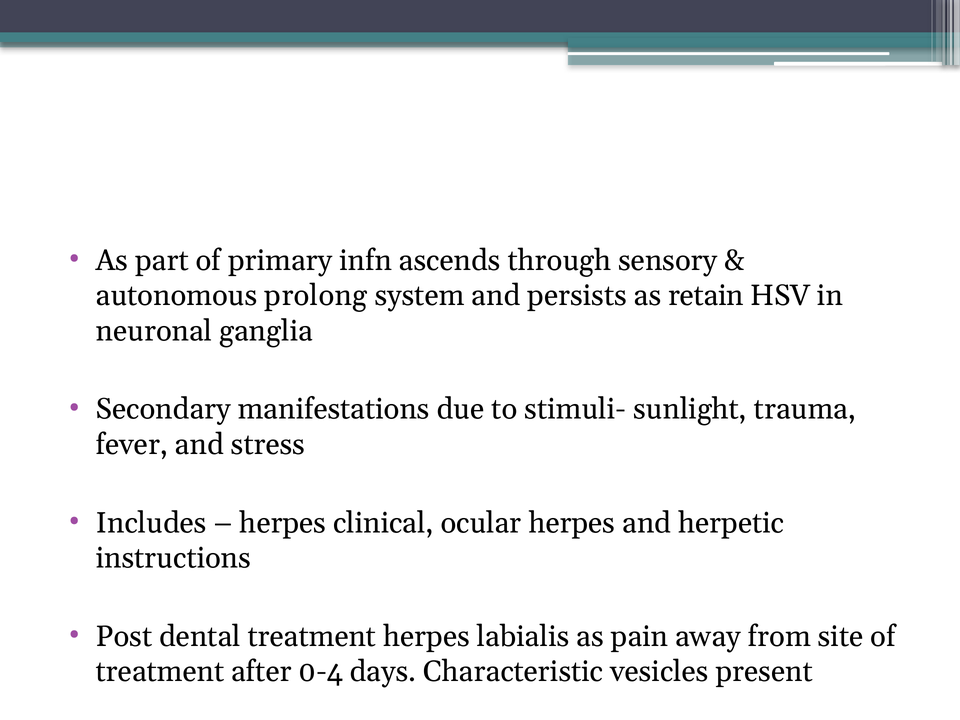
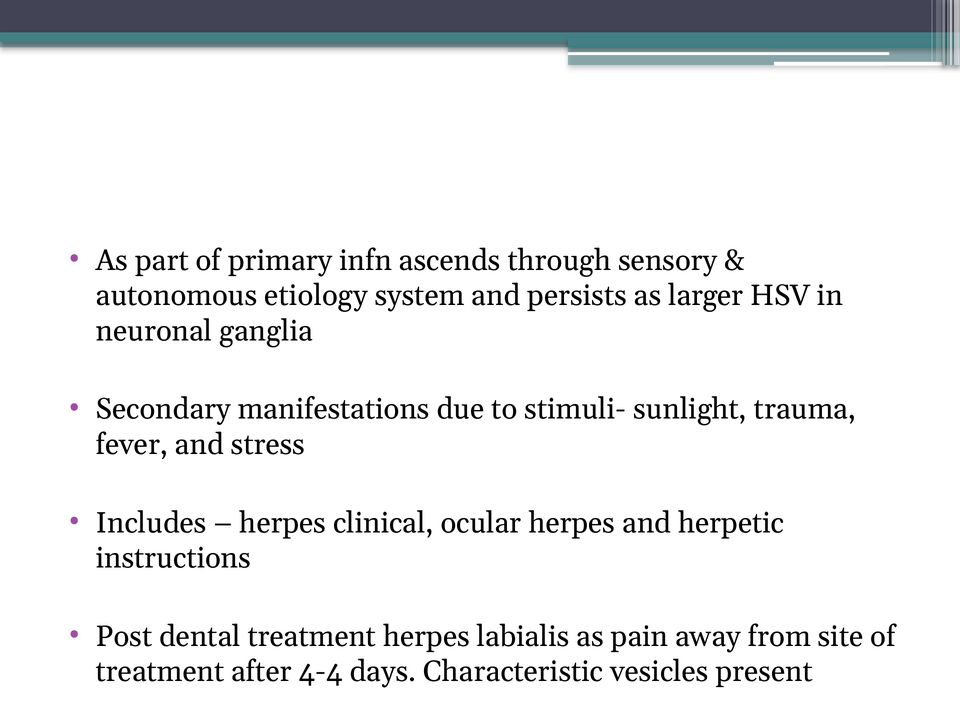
prolong: prolong -> etiology
retain: retain -> larger
0-4: 0-4 -> 4-4
